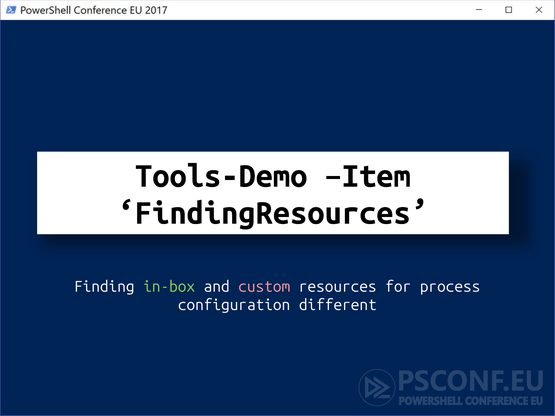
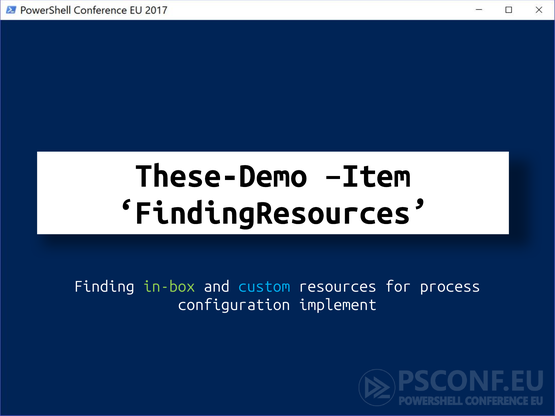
Tools-Demo: Tools-Demo -> These-Demo
custom colour: pink -> light blue
different: different -> implement
